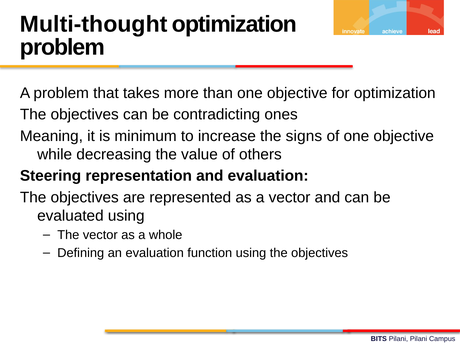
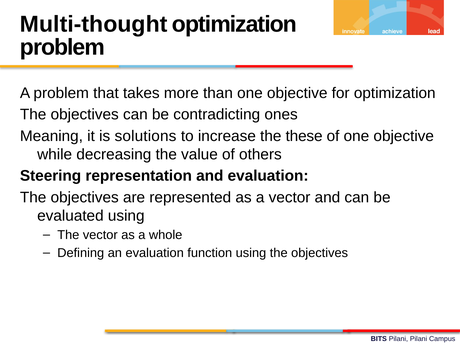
minimum: minimum -> solutions
signs: signs -> these
